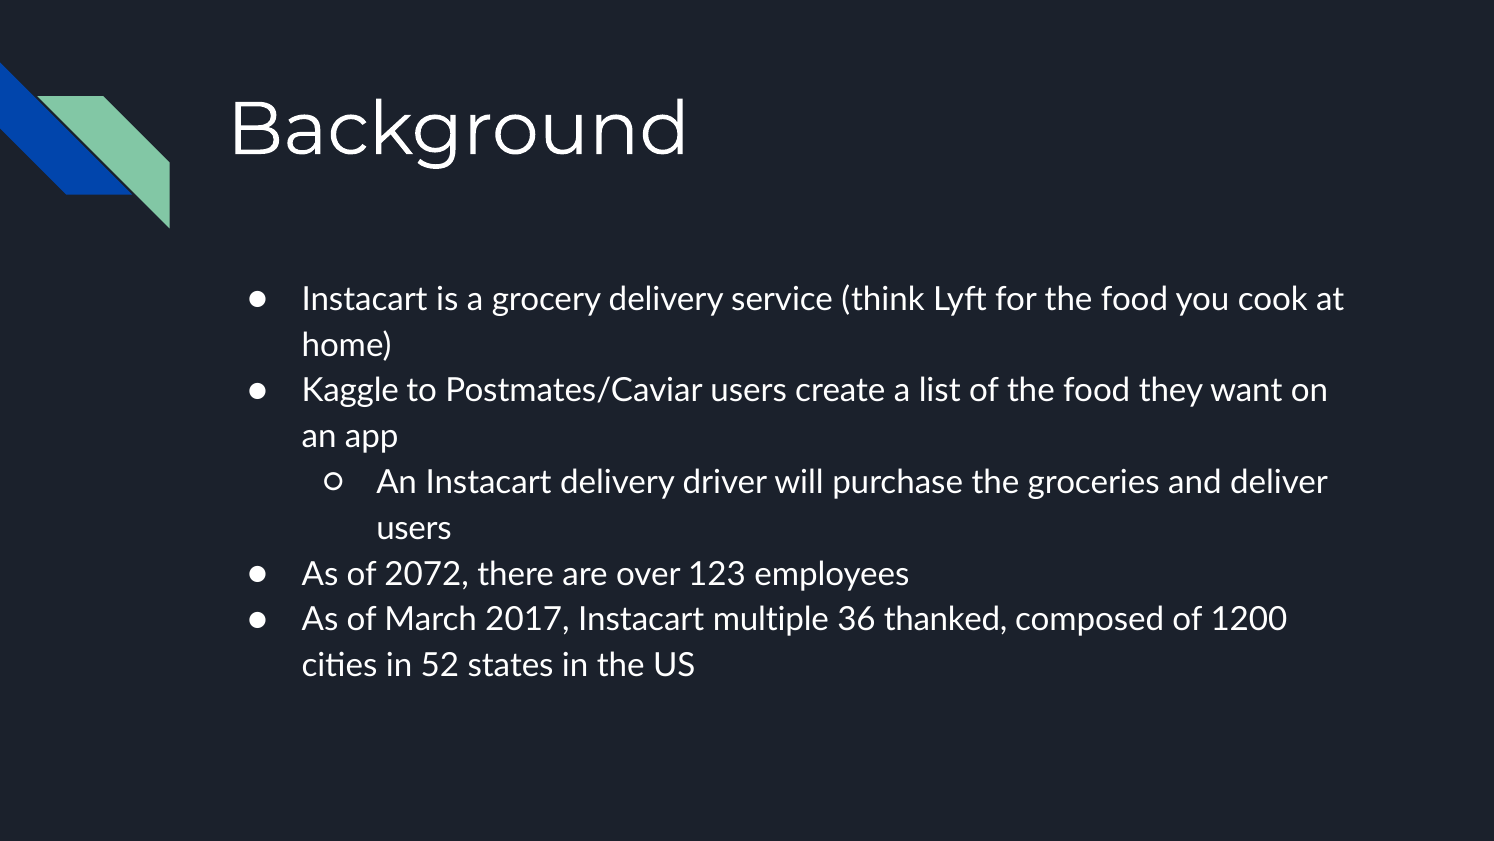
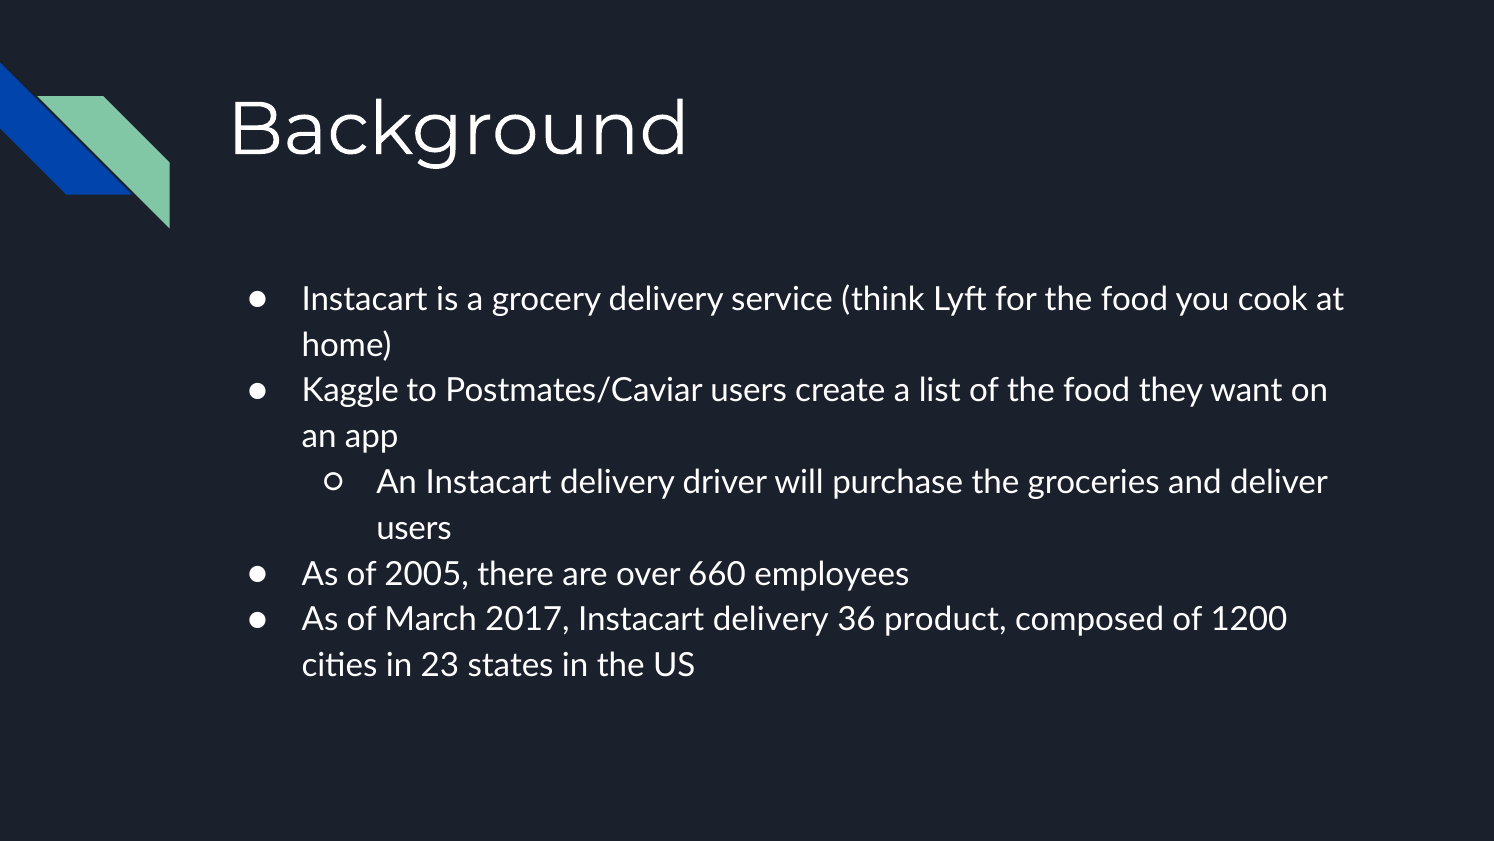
2072: 2072 -> 2005
123: 123 -> 660
2017 Instacart multiple: multiple -> delivery
thanked: thanked -> product
52: 52 -> 23
